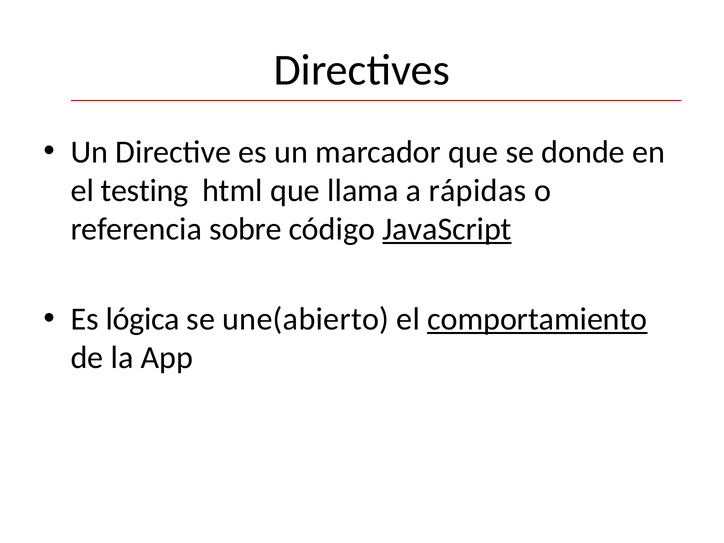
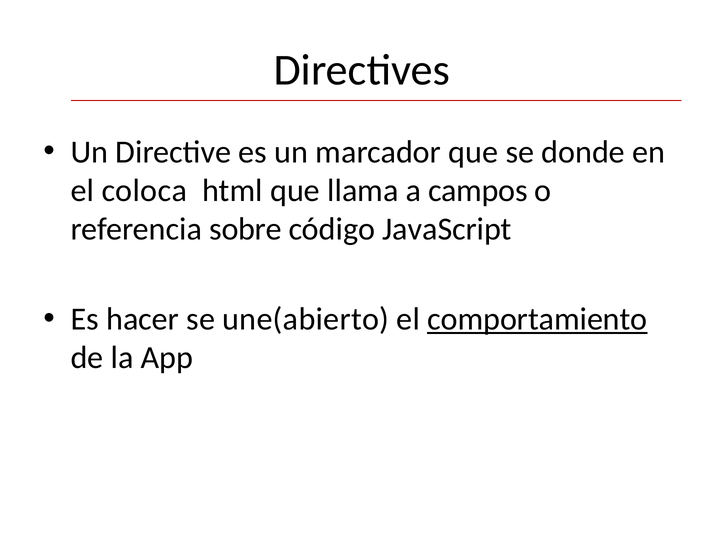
testing: testing -> coloca
rápidas: rápidas -> campos
JavaScript underline: present -> none
lógica: lógica -> hacer
